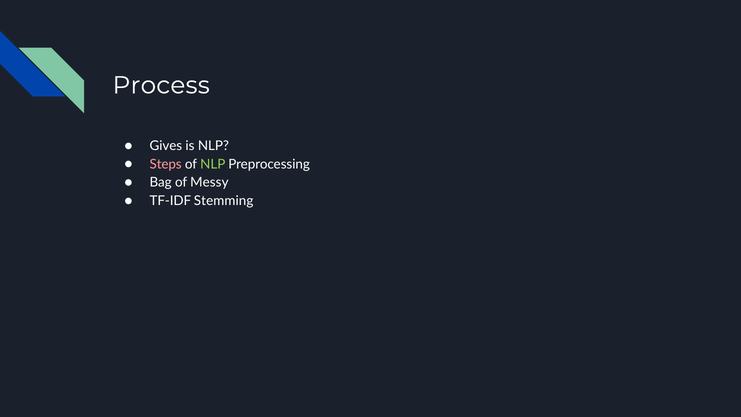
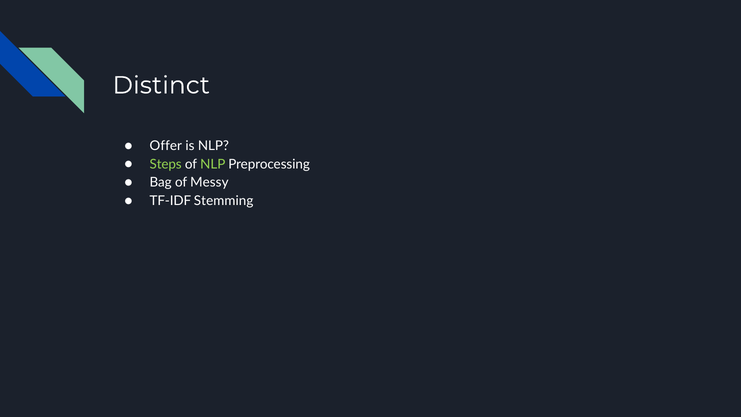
Process: Process -> Distinct
Gives: Gives -> Offer
Steps colour: pink -> light green
